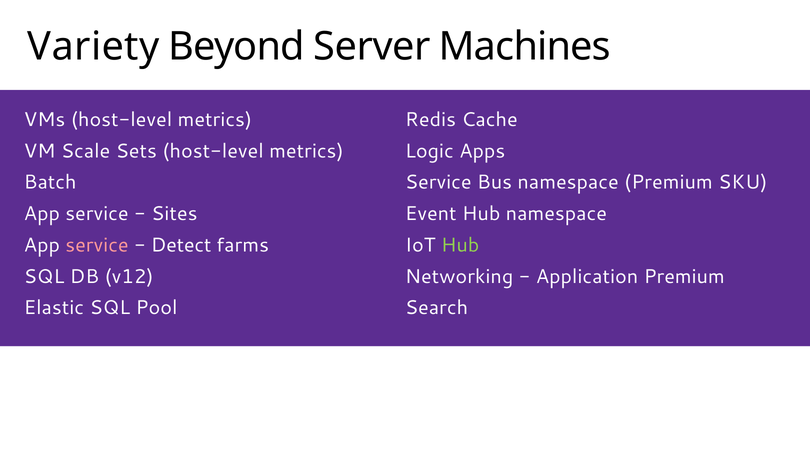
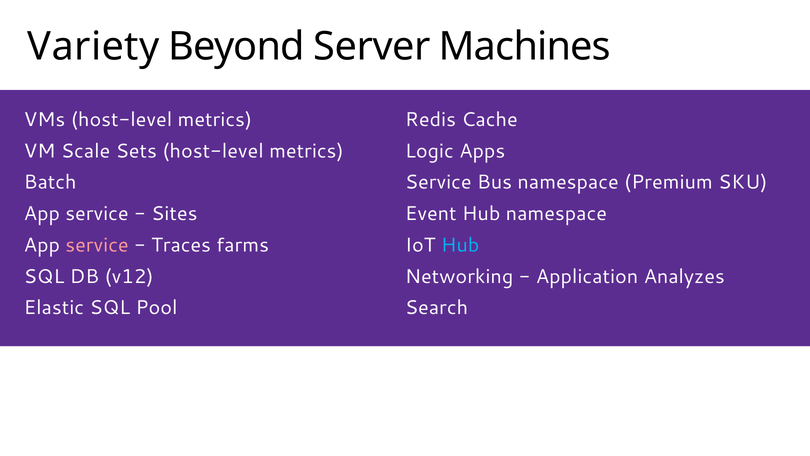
Detect: Detect -> Traces
Hub at (460, 245) colour: light green -> light blue
Application Premium: Premium -> Analyzes
